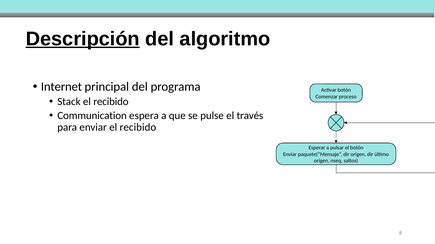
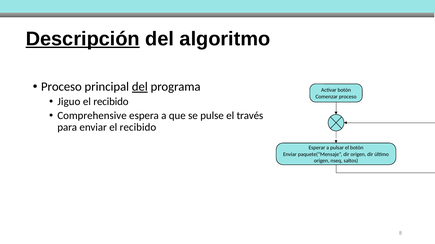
Internet at (61, 87): Internet -> Proceso
del at (140, 87) underline: none -> present
Stack: Stack -> Jiguo
Communication: Communication -> Comprehensive
